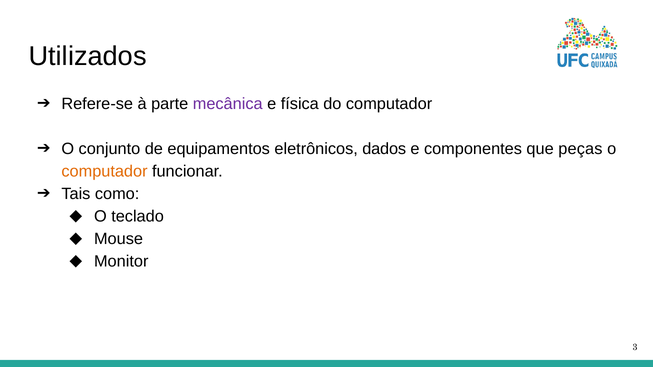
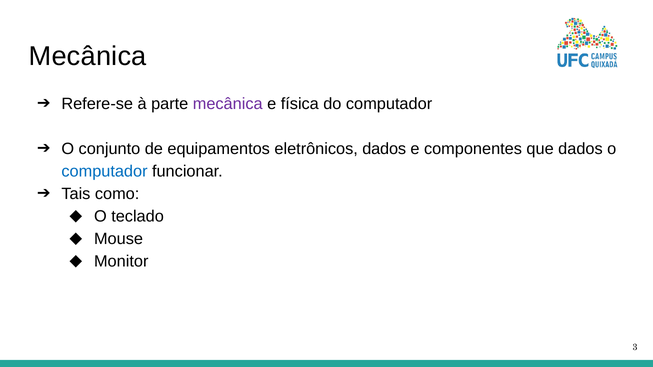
Utilizados at (88, 57): Utilizados -> Mecânica
que peças: peças -> dados
computador at (105, 172) colour: orange -> blue
